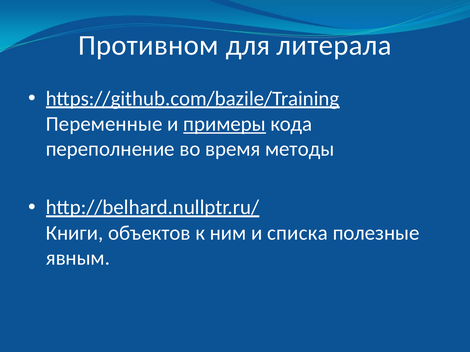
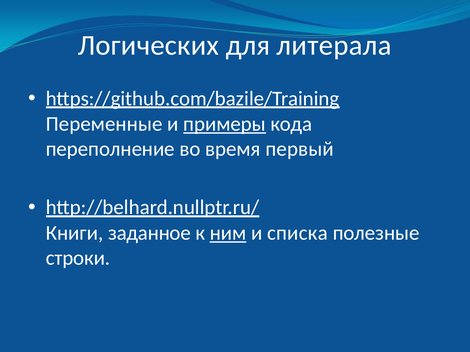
Противном: Противном -> Логических
методы: методы -> первый
объектов: объектов -> заданное
ним underline: none -> present
явным: явным -> строки
